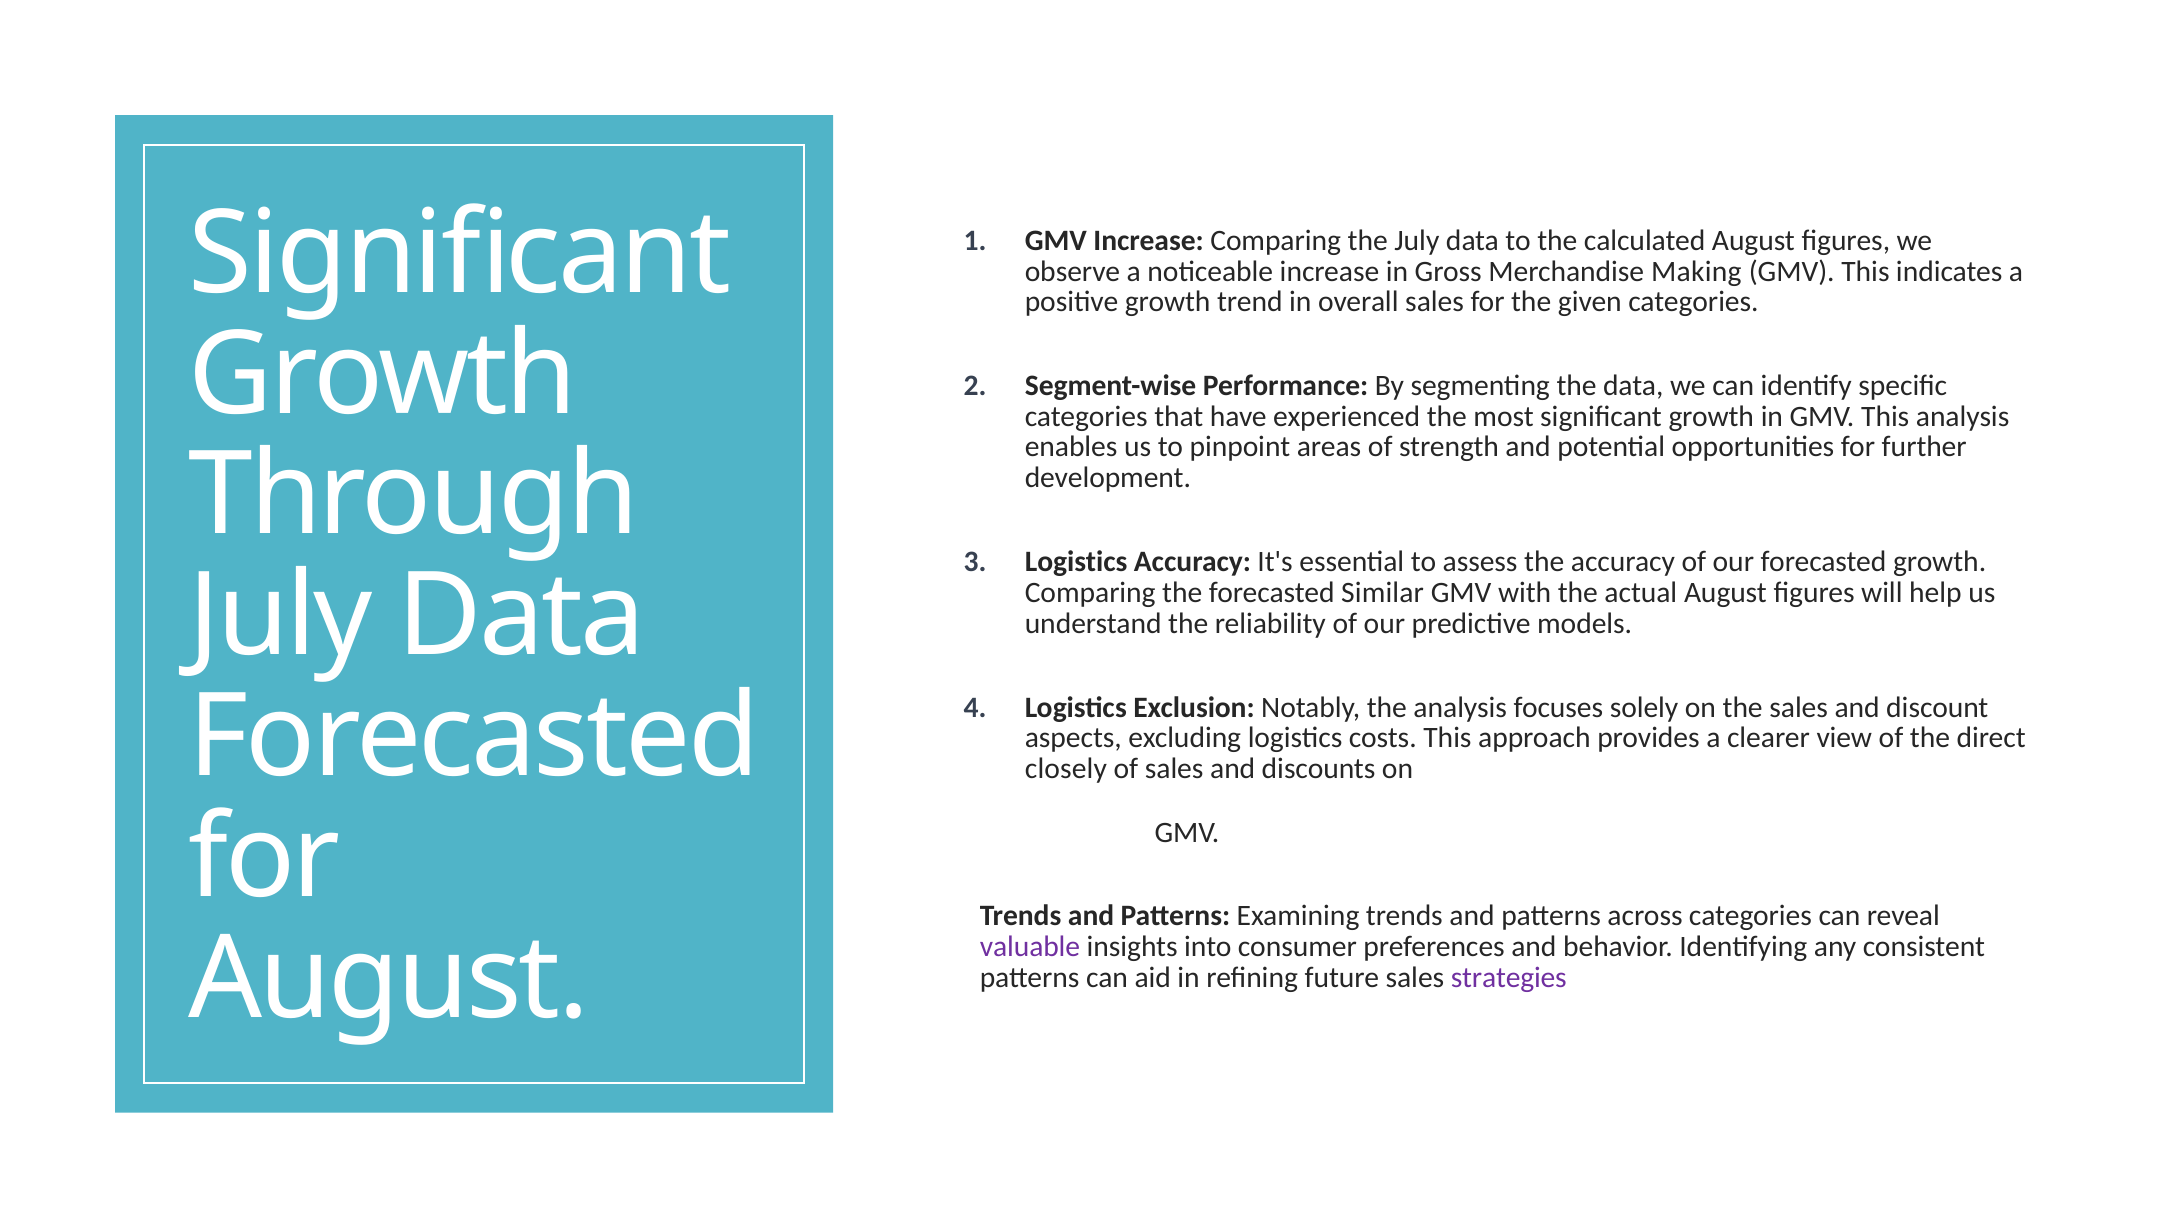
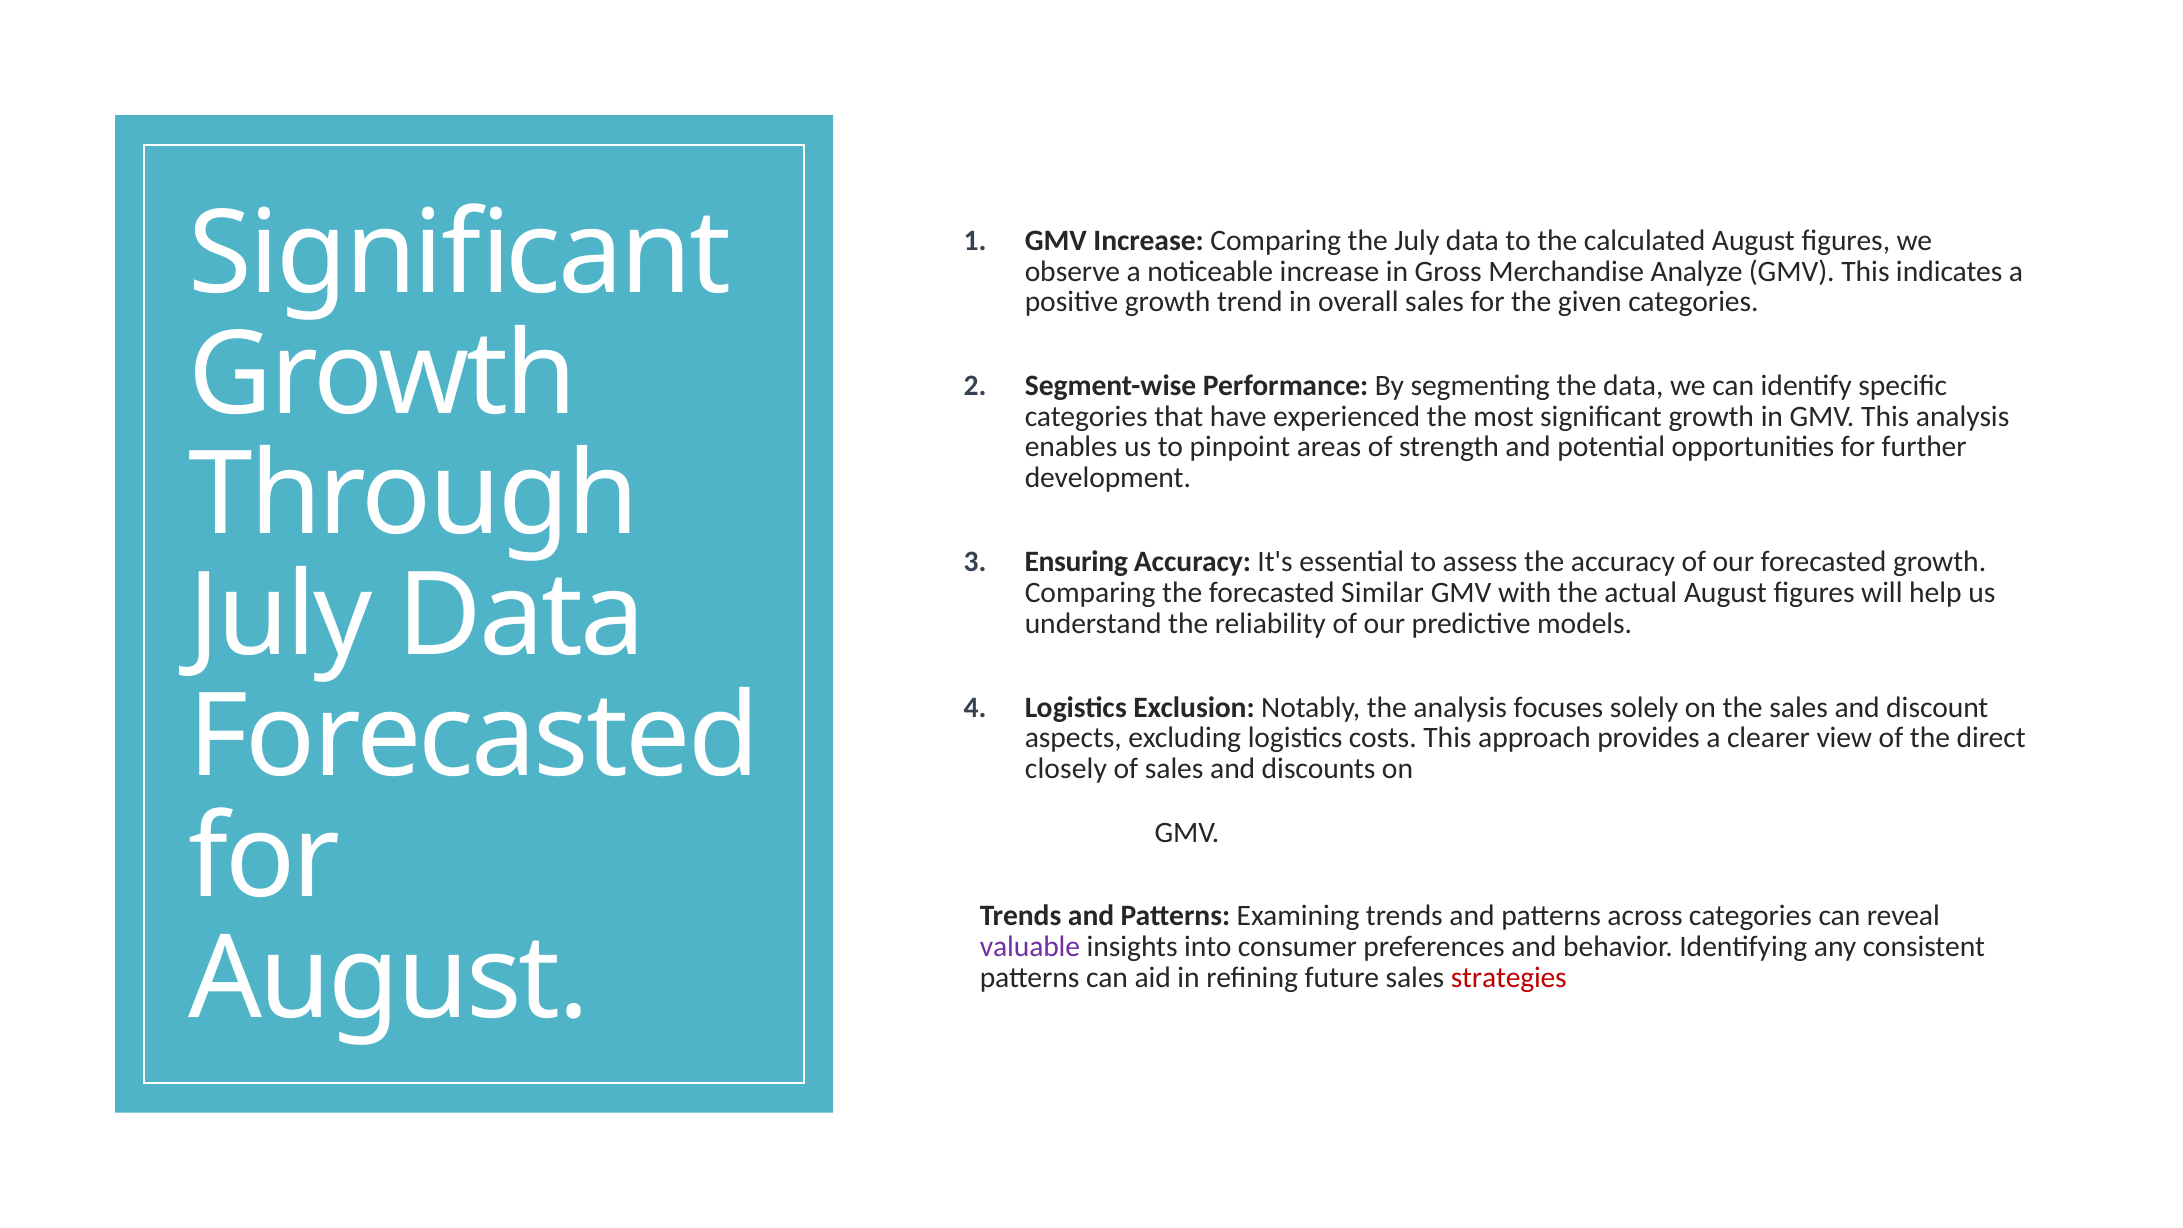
Making: Making -> Analyze
Logistics at (1076, 562): Logistics -> Ensuring
strategies colour: purple -> red
